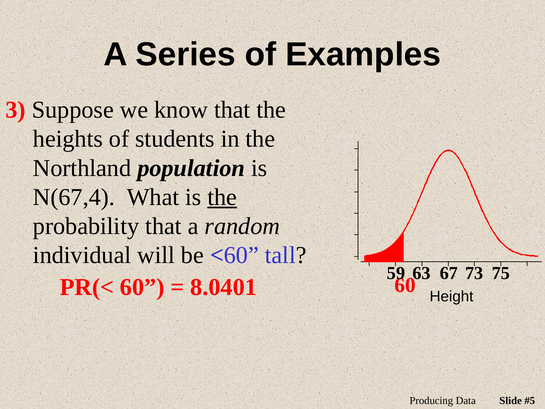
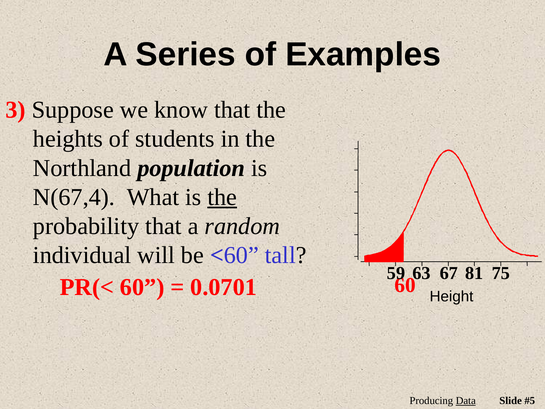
73: 73 -> 81
8.0401: 8.0401 -> 0.0701
Data underline: none -> present
